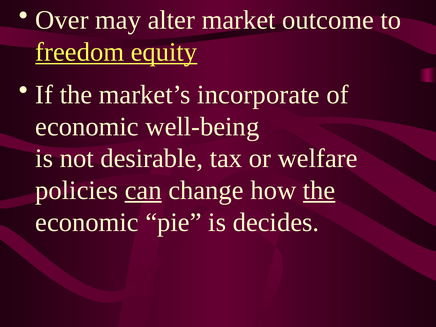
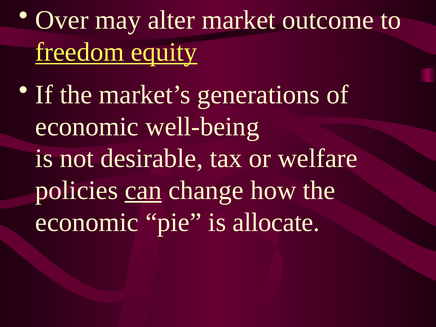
incorporate: incorporate -> generations
the at (319, 190) underline: present -> none
decides: decides -> allocate
